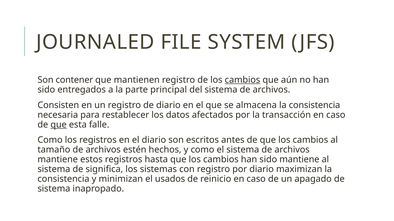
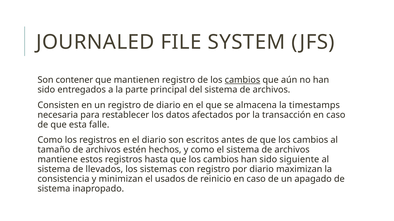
almacena la consistencia: consistencia -> timestamps
que at (59, 125) underline: present -> none
sido mantiene: mantiene -> siguiente
significa: significa -> llevados
